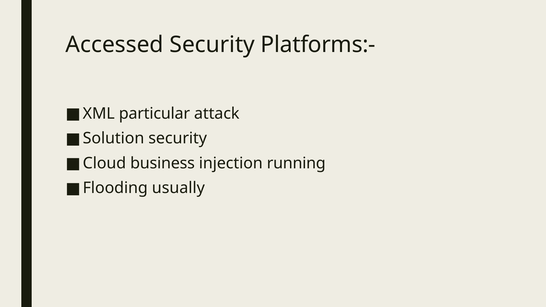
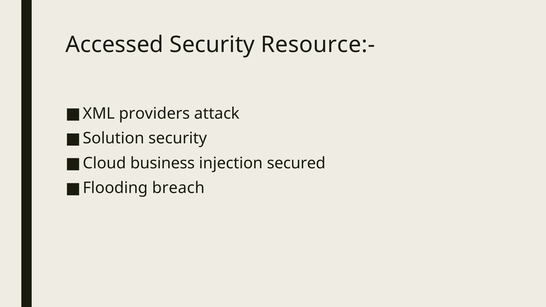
Platforms:-: Platforms:- -> Resource:-
particular: particular -> providers
running: running -> secured
usually: usually -> breach
